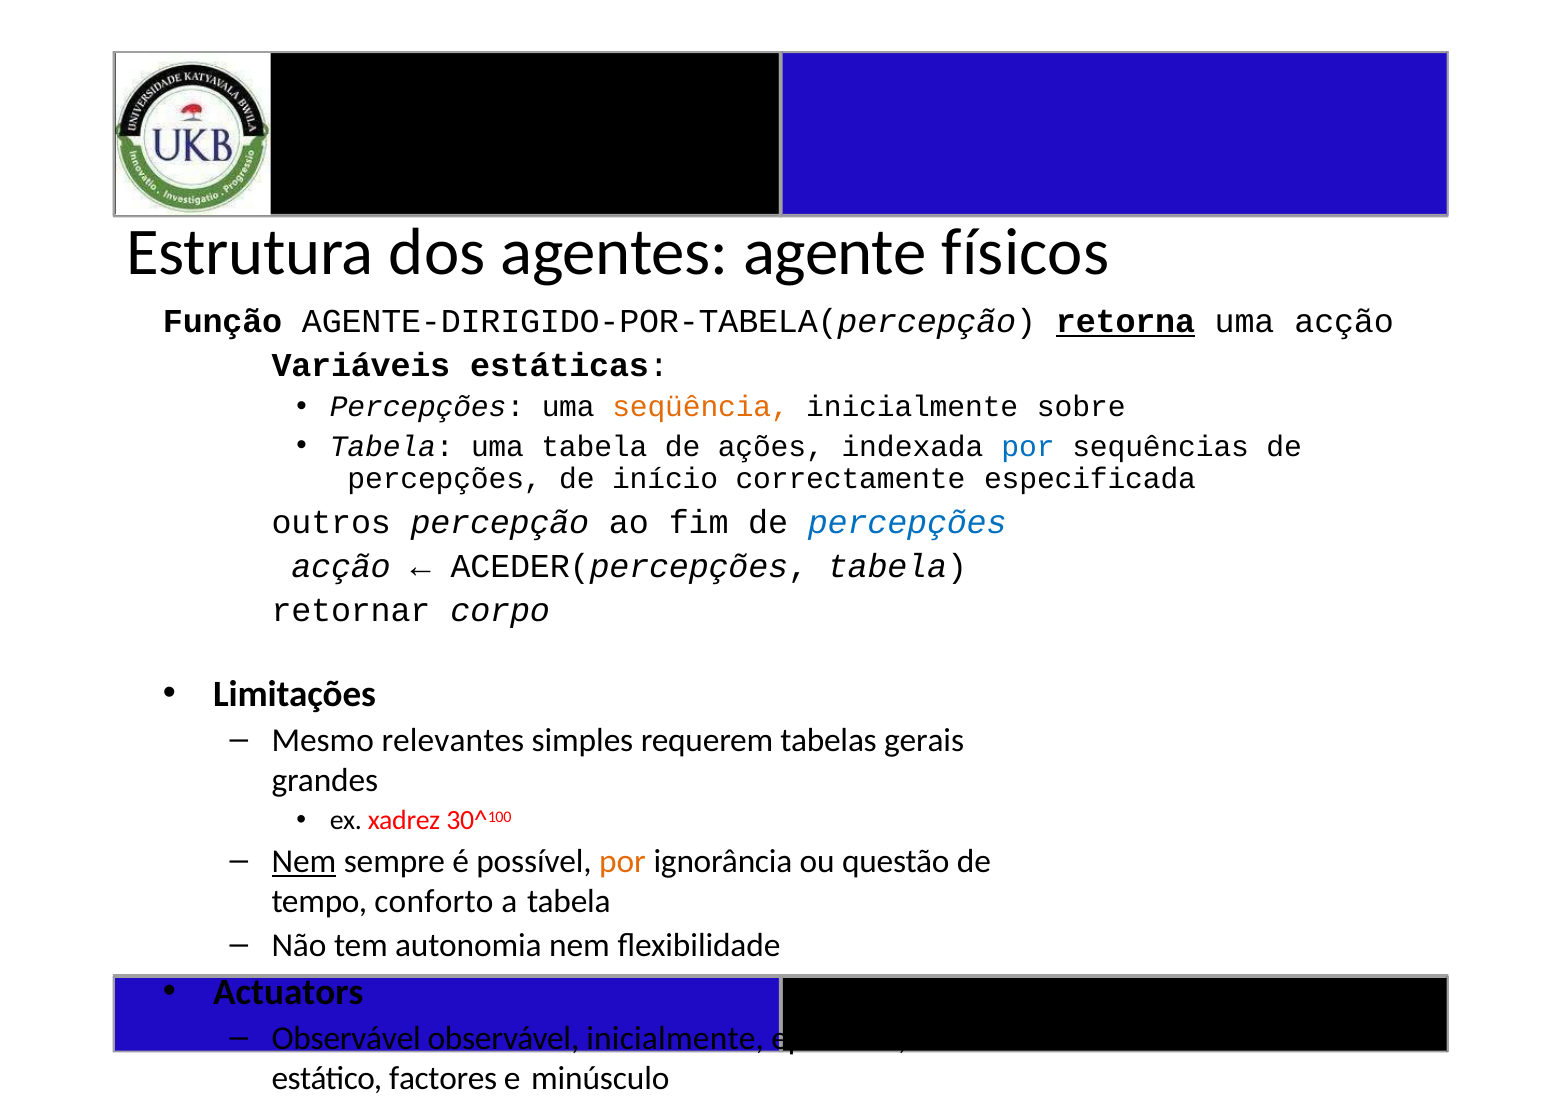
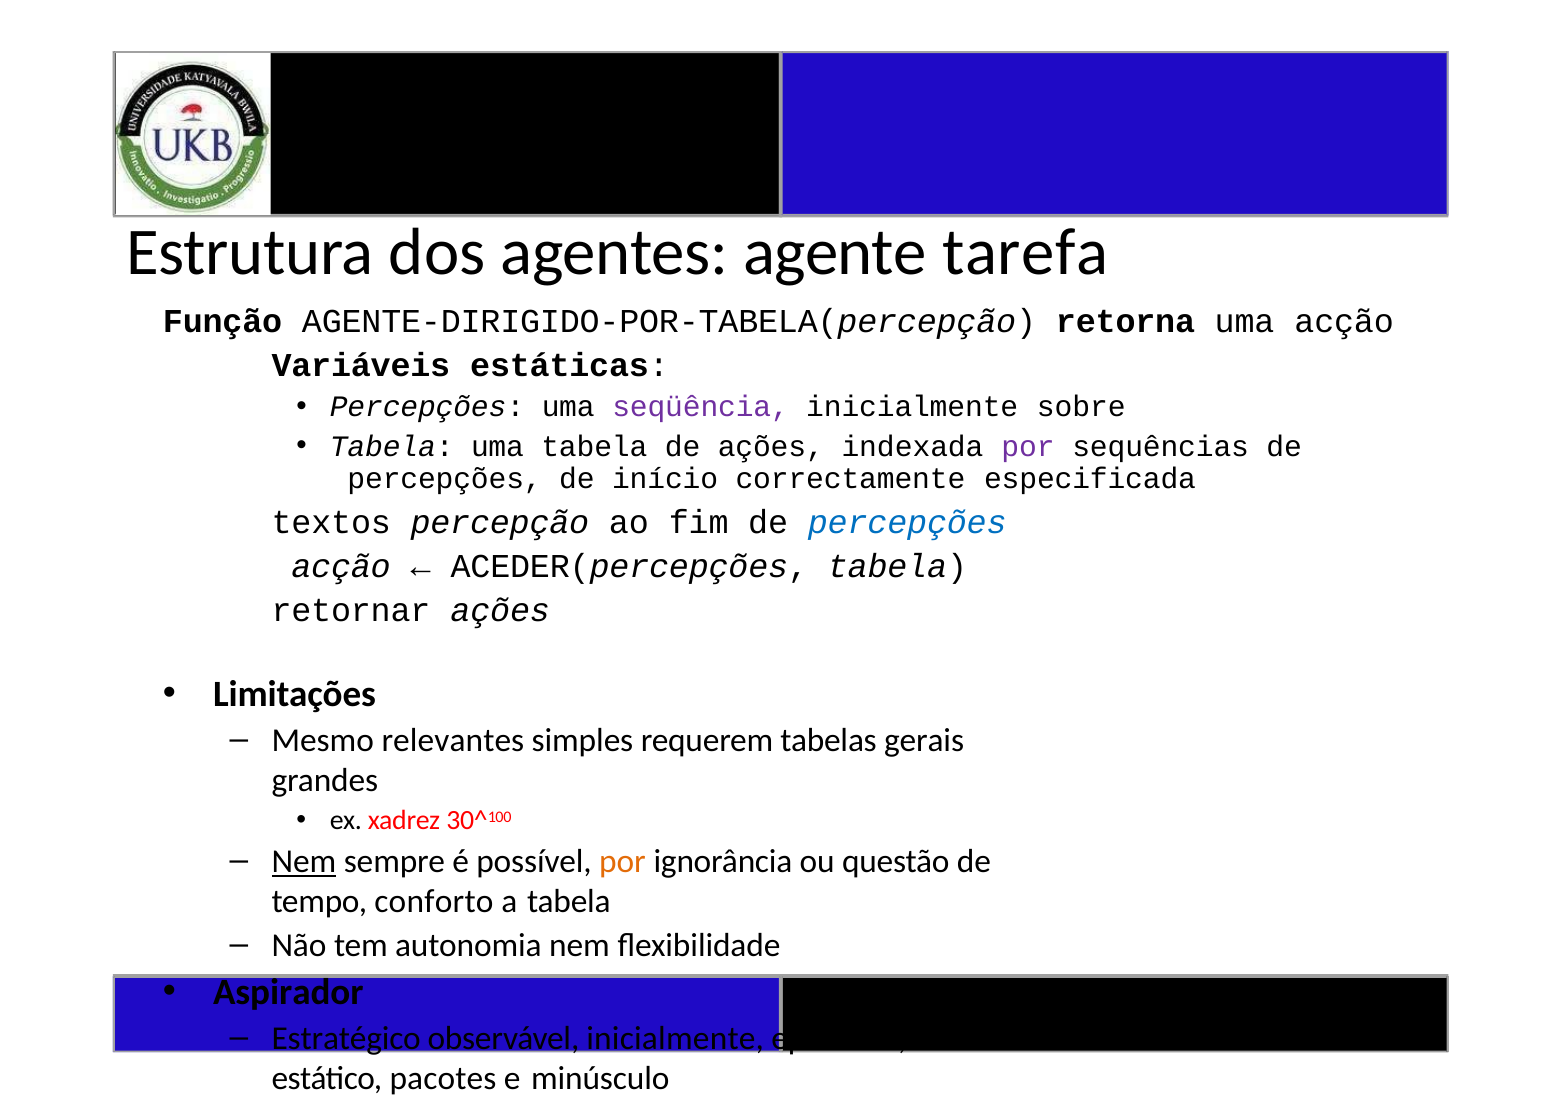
físicos: físicos -> tarefa
retorna underline: present -> none
seqüência colour: orange -> purple
por at (1028, 447) colour: blue -> purple
outros: outros -> textos
retornar corpo: corpo -> ações
Actuators: Actuators -> Aspirador
Observável at (346, 1039): Observável -> Estratégico
factores: factores -> pacotes
